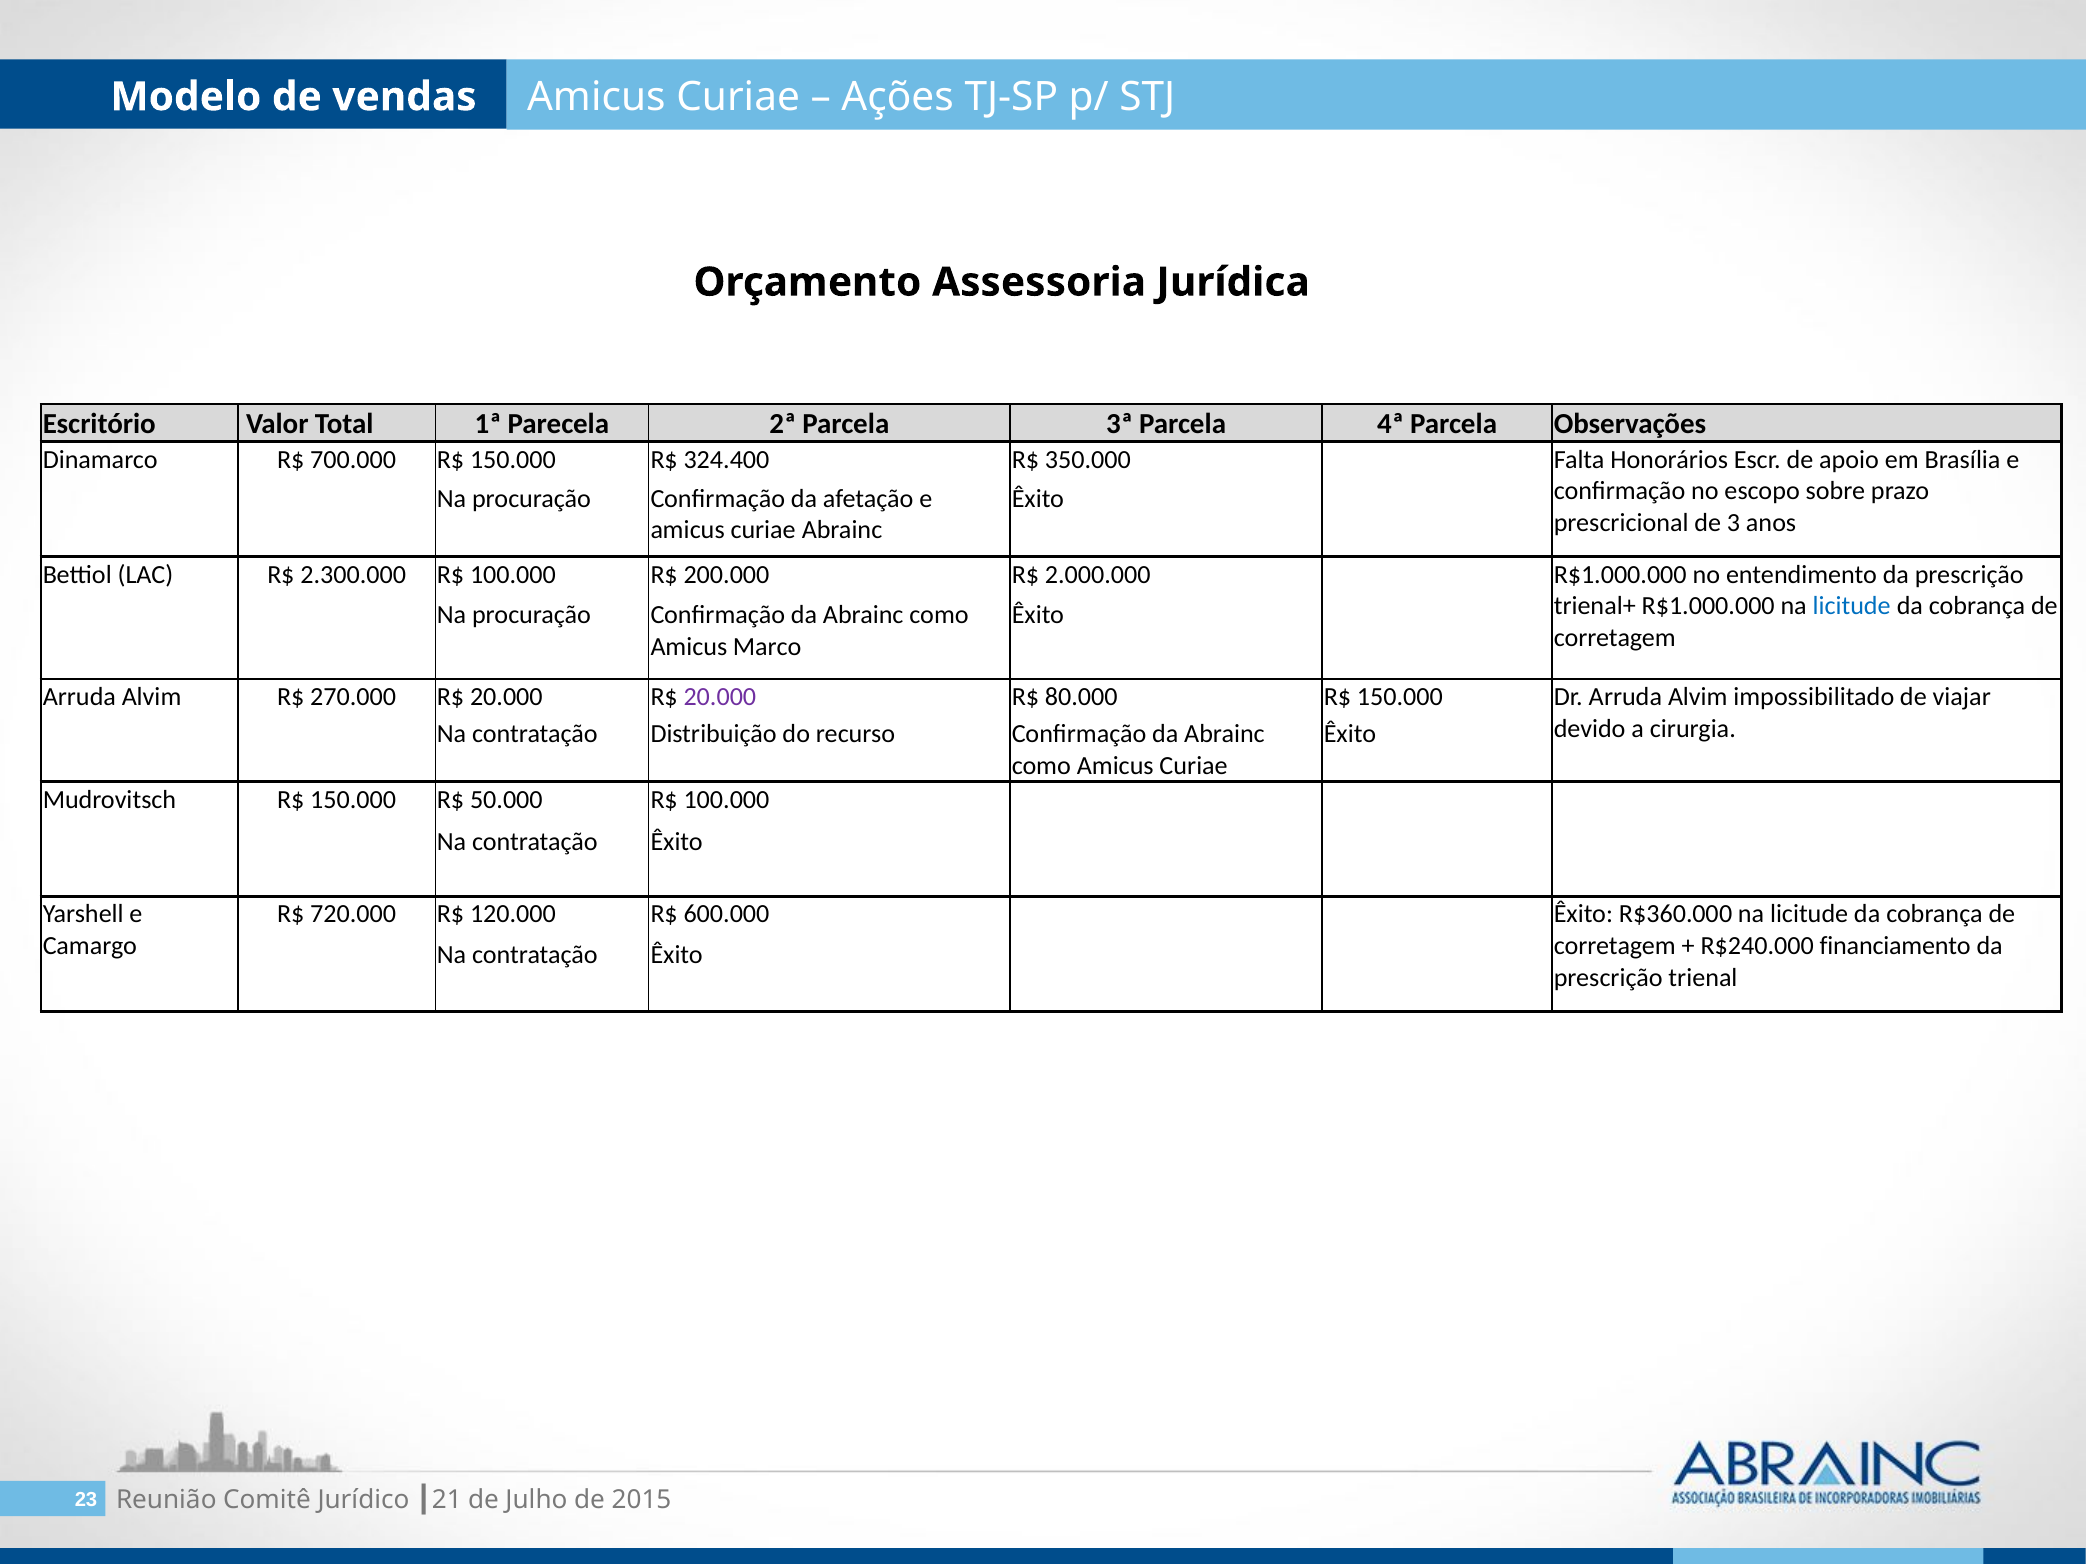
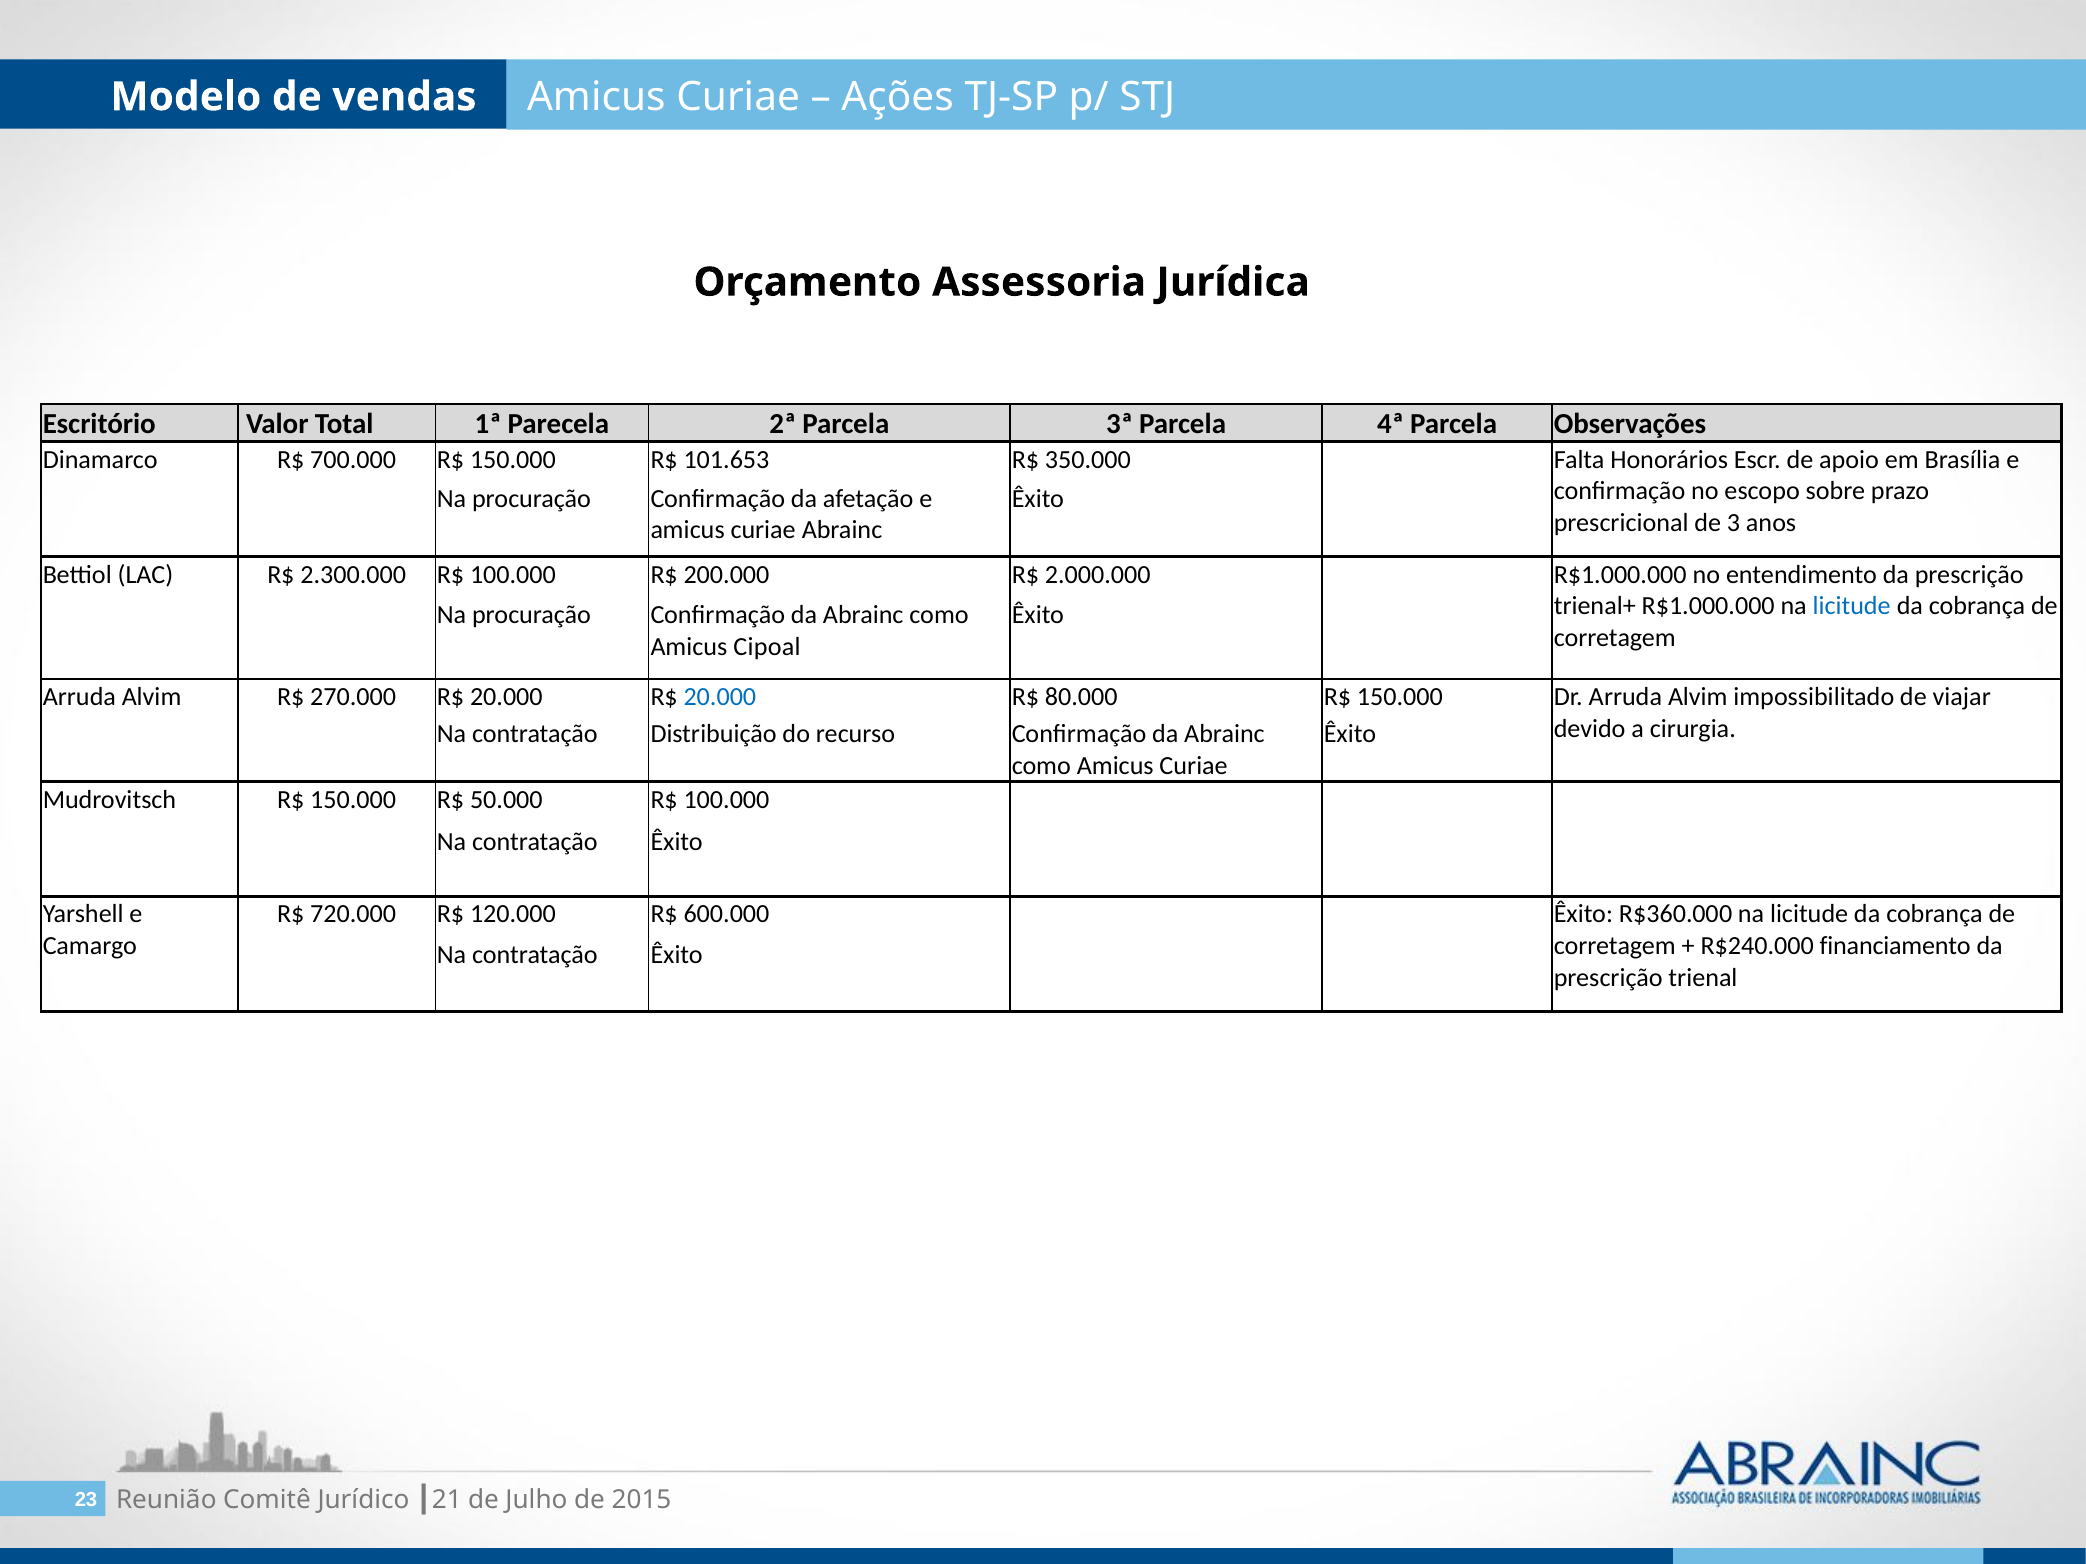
324.400: 324.400 -> 101.653
Marco: Marco -> Cipoal
20.000 at (720, 697) colour: purple -> blue
